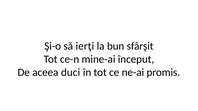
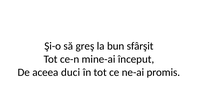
ierţi: ierţi -> greş
